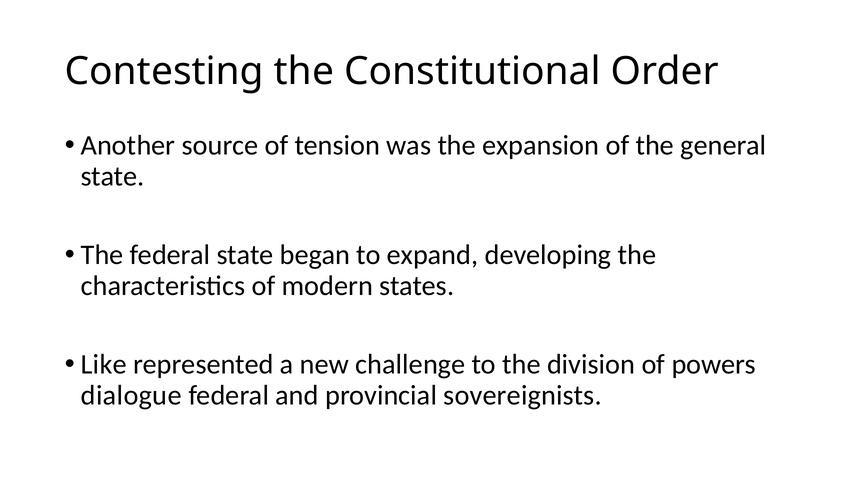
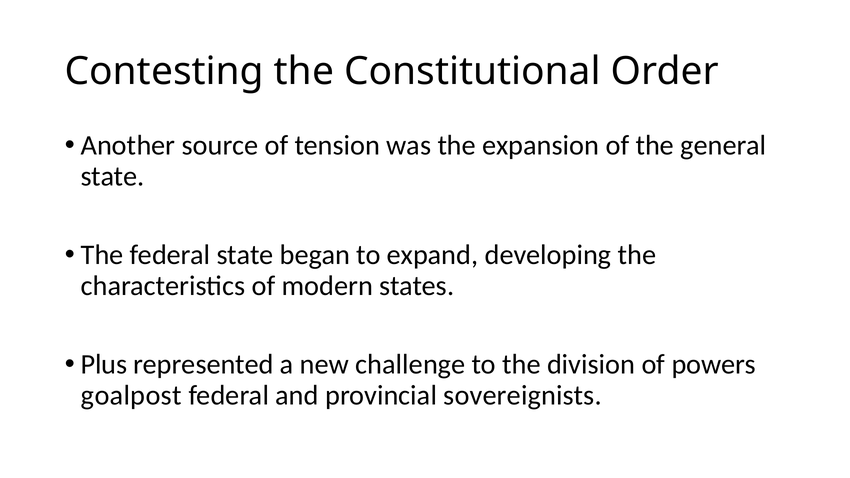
Like: Like -> Plus
dialogue: dialogue -> goalpost
